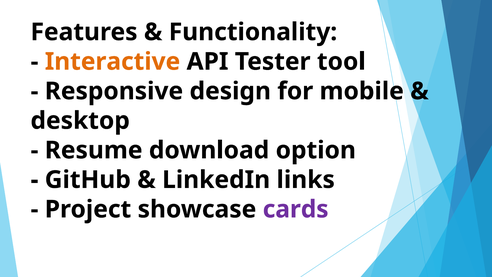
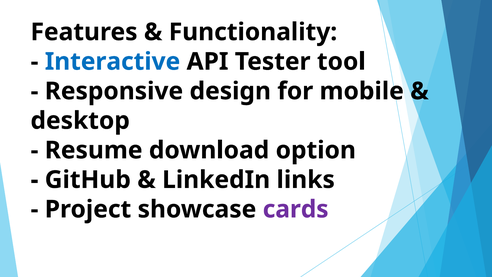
Interactive colour: orange -> blue
